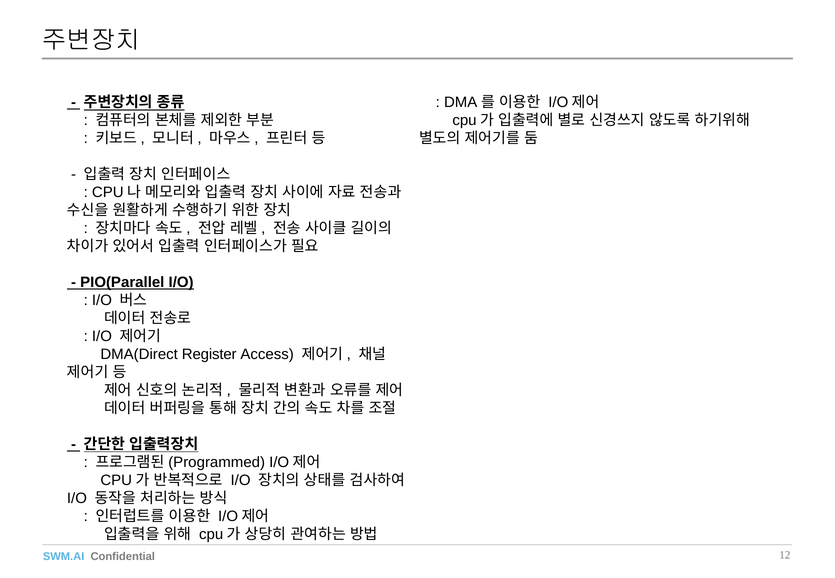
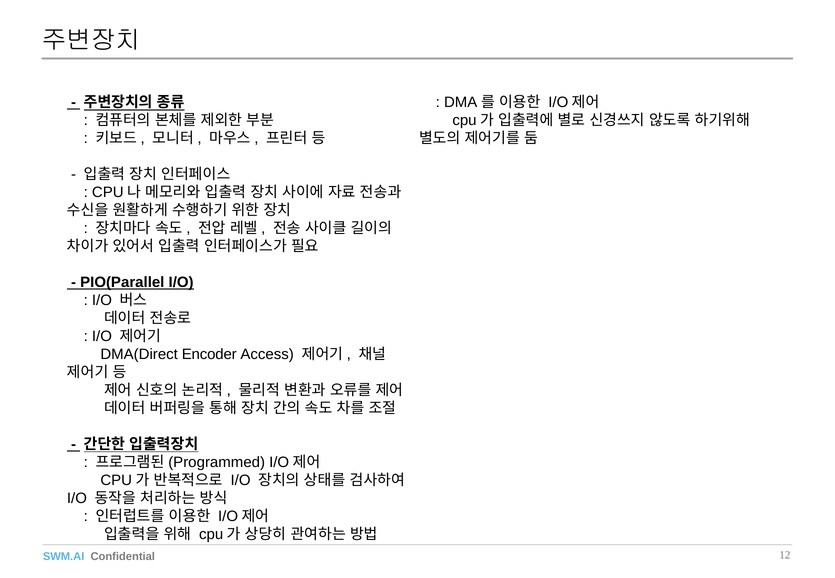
Register: Register -> Encoder
